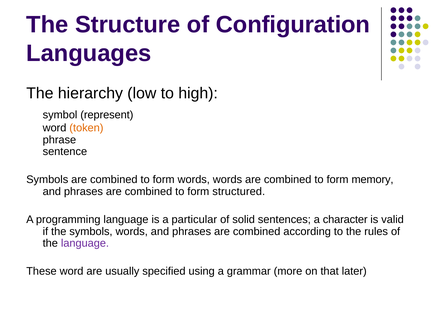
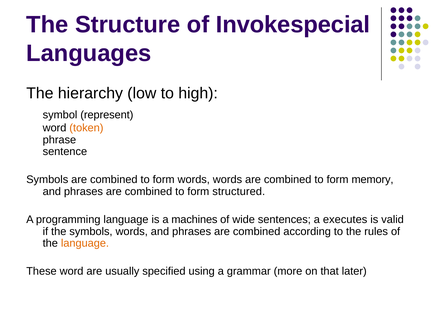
Configuration: Configuration -> Invokespecial
particular: particular -> machines
solid: solid -> wide
character: character -> executes
language at (85, 243) colour: purple -> orange
